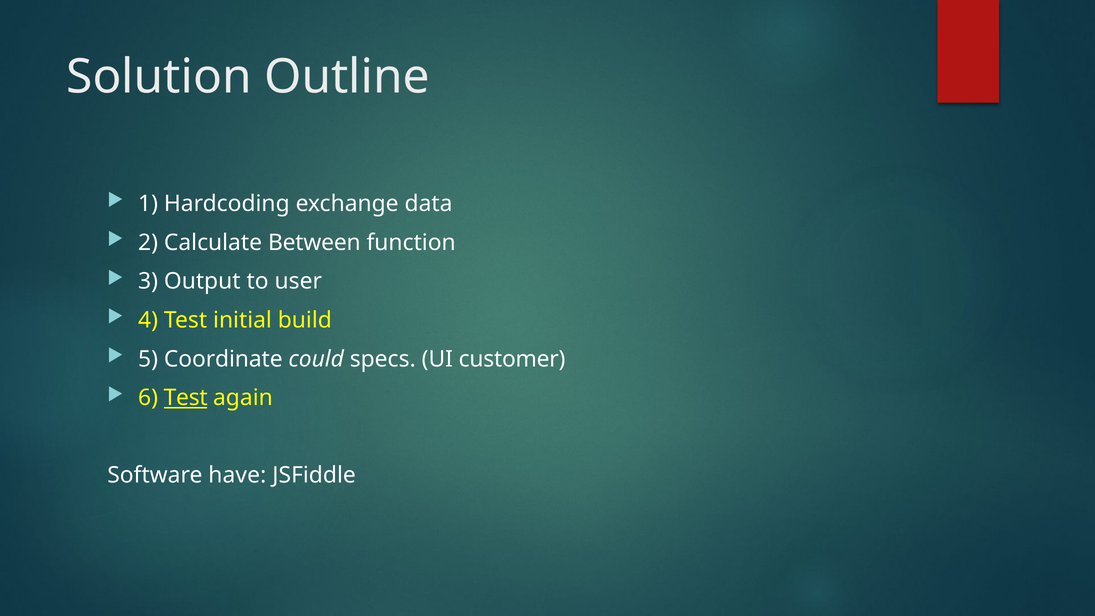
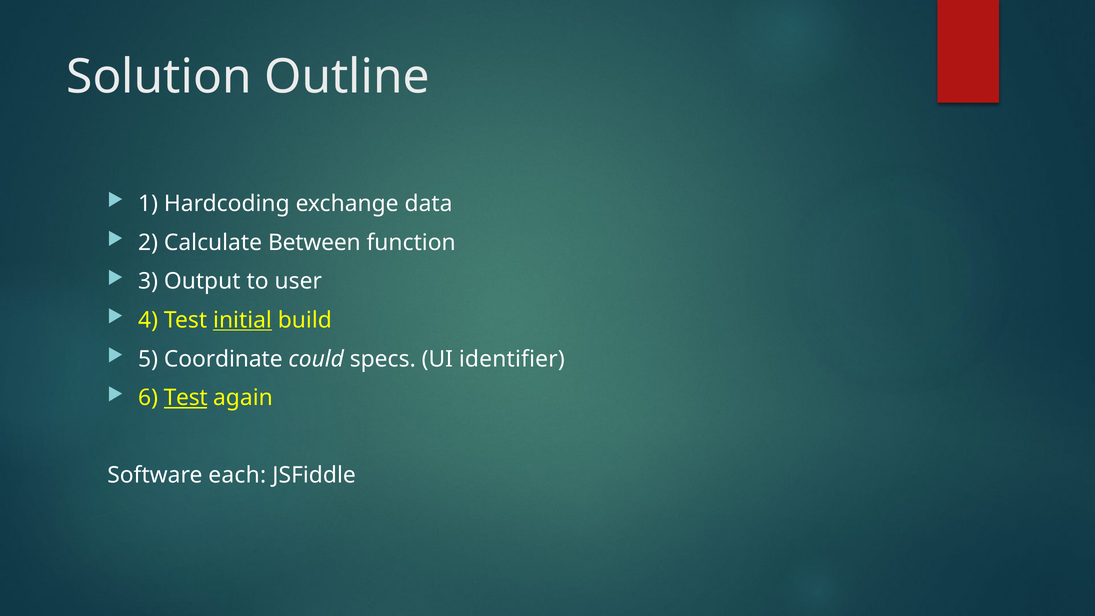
initial underline: none -> present
customer: customer -> identifier
have: have -> each
